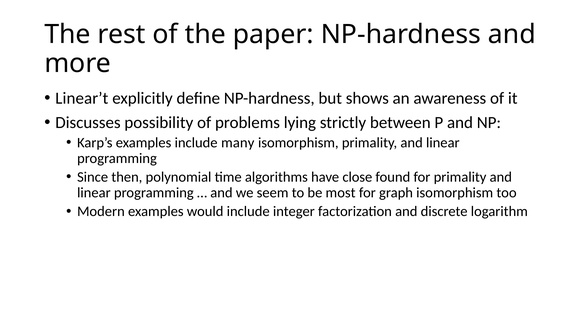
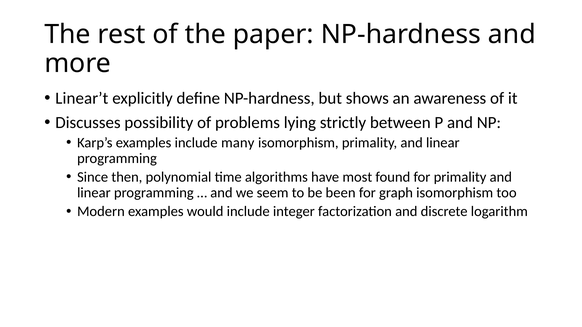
close: close -> most
most: most -> been
